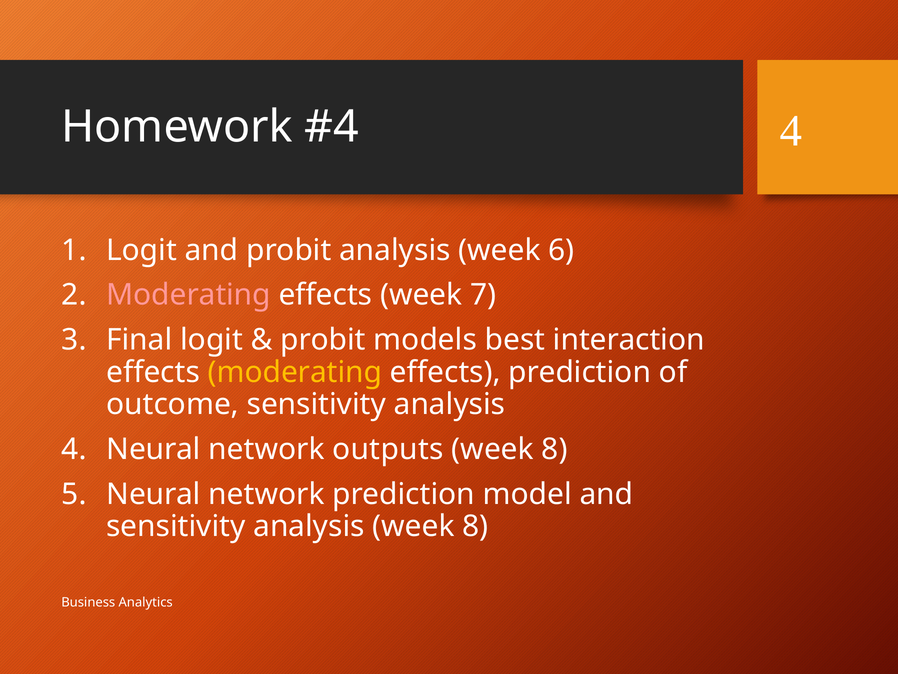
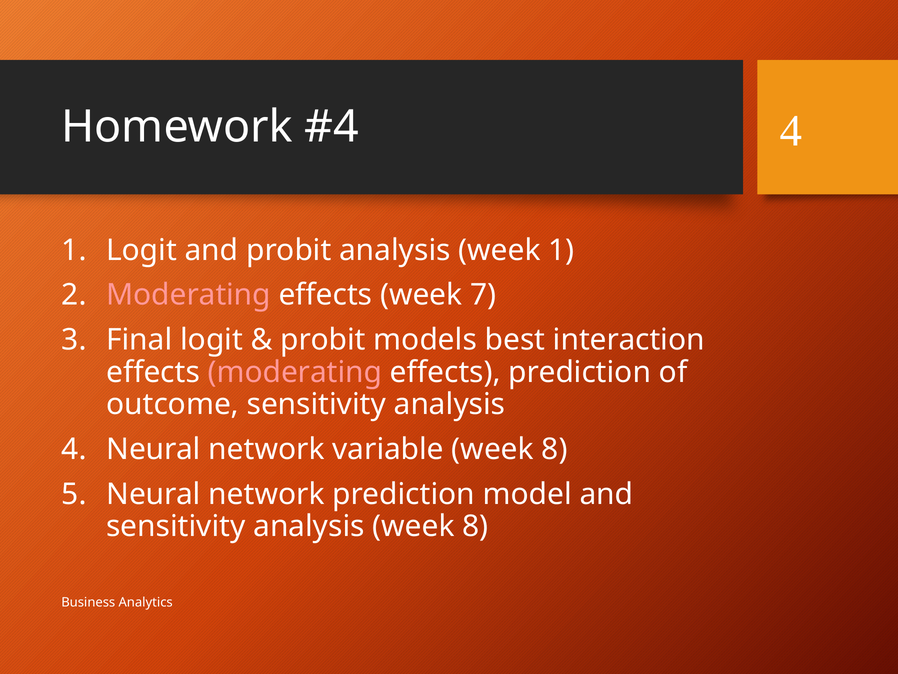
week 6: 6 -> 1
moderating at (295, 372) colour: yellow -> pink
outputs: outputs -> variable
